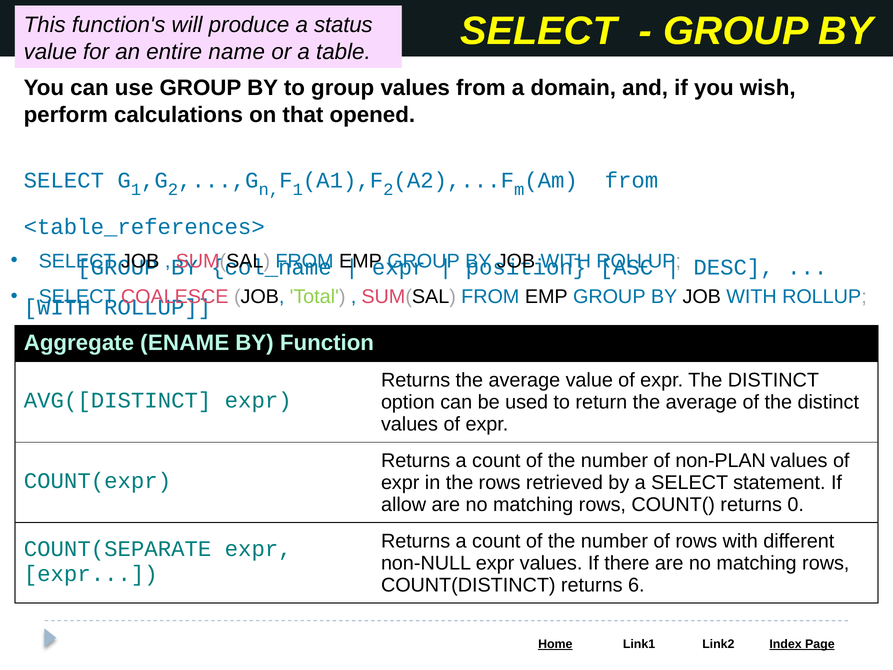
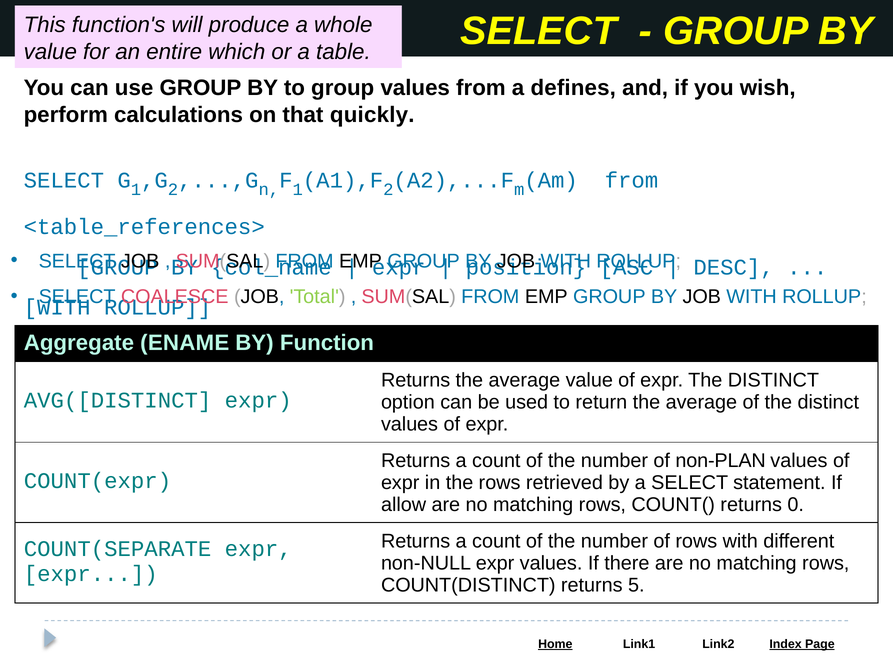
status: status -> whole
name: name -> which
domain: domain -> defines
opened: opened -> quickly
6: 6 -> 5
